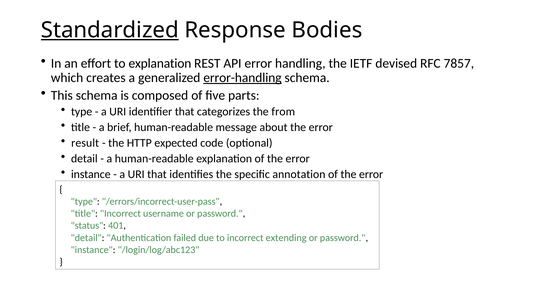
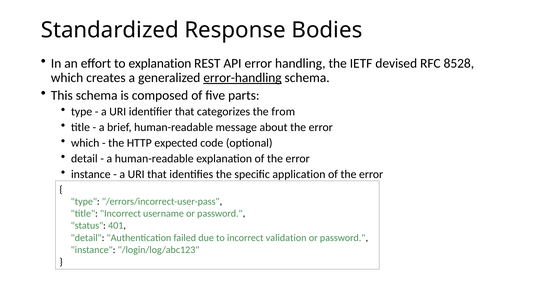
Standardized underline: present -> none
7857: 7857 -> 8528
result at (85, 143): result -> which
annotation: annotation -> application
extending: extending -> validation
